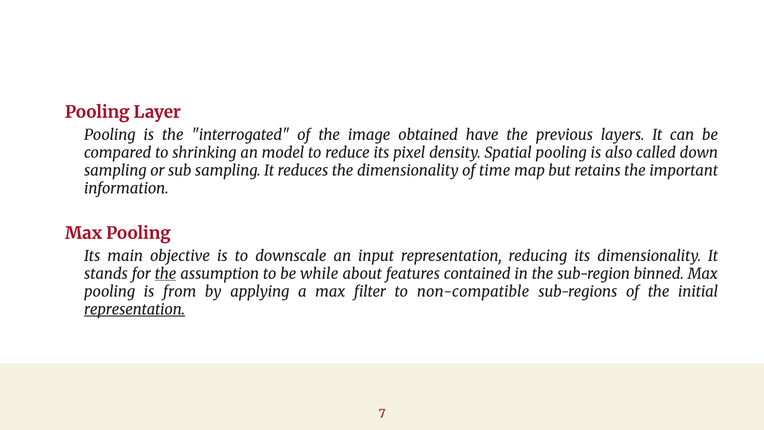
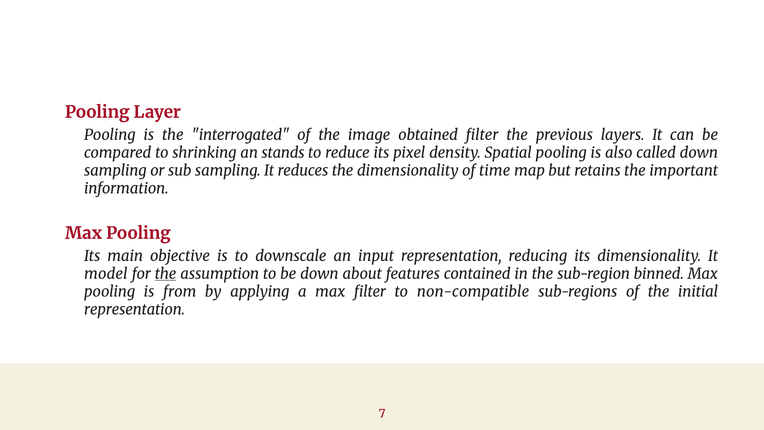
obtained have: have -> filter
model: model -> stands
stands: stands -> model
be while: while -> down
representation at (134, 309) underline: present -> none
